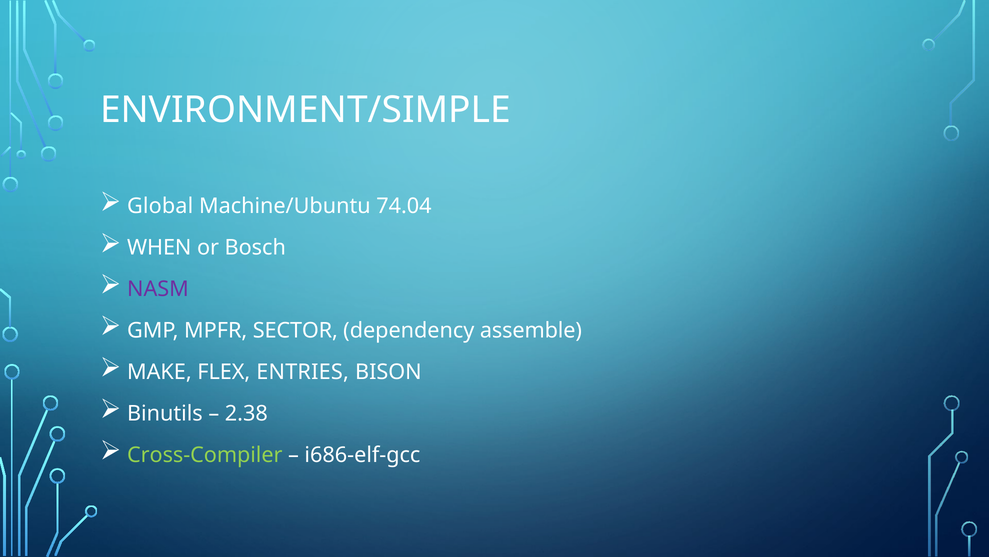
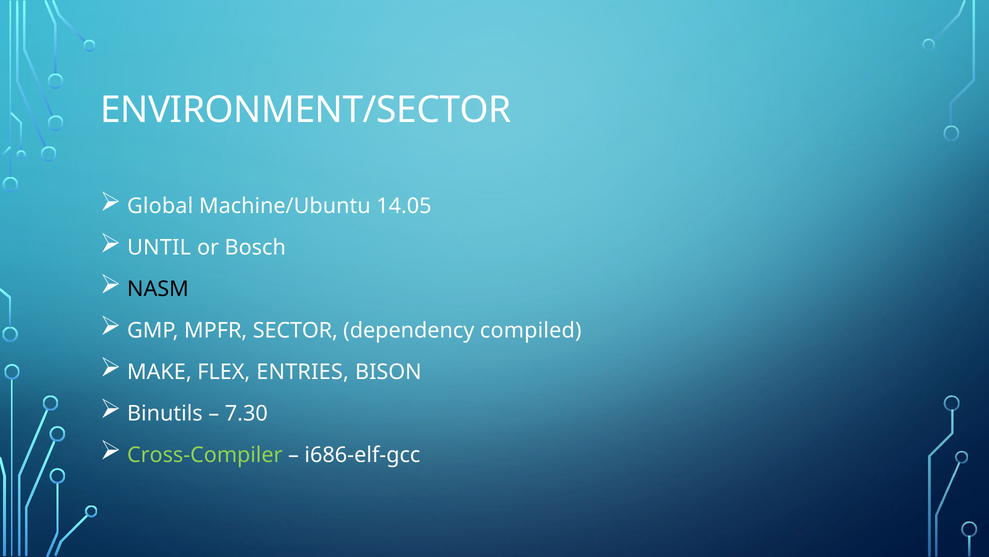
ENVIRONMENT/SIMPLE: ENVIRONMENT/SIMPLE -> ENVIRONMENT/SECTOR
74.04: 74.04 -> 14.05
WHEN: WHEN -> UNTIL
NASM colour: purple -> black
assemble: assemble -> compiled
2.38: 2.38 -> 7.30
